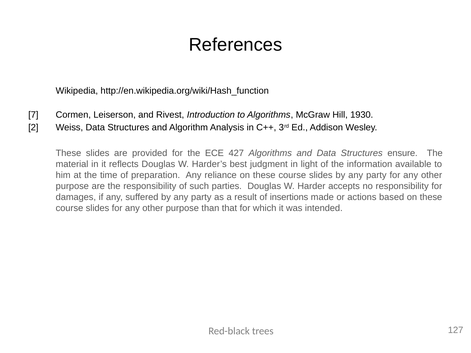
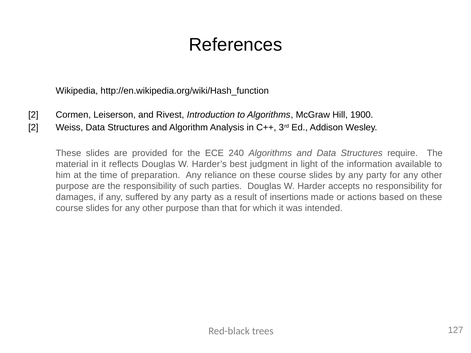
7 at (33, 115): 7 -> 2
1930: 1930 -> 1900
427: 427 -> 240
ensure: ensure -> require
